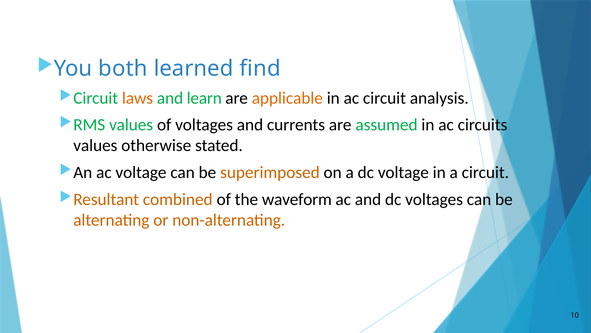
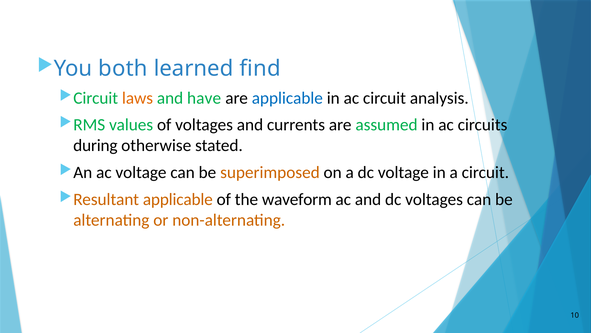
learn: learn -> have
applicable at (287, 98) colour: orange -> blue
values at (95, 145): values -> during
combined at (178, 199): combined -> applicable
